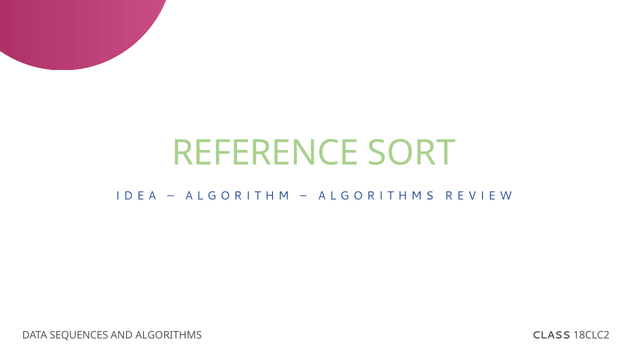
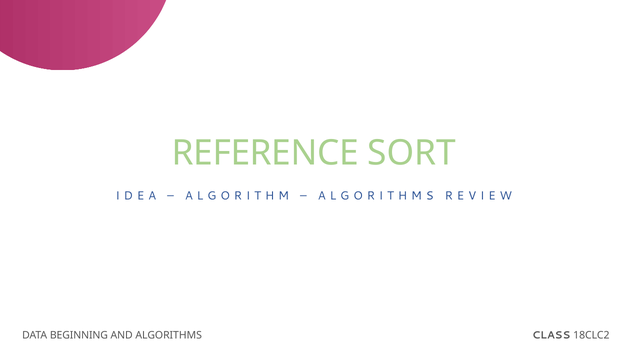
SEQUENCES: SEQUENCES -> BEGINNING
